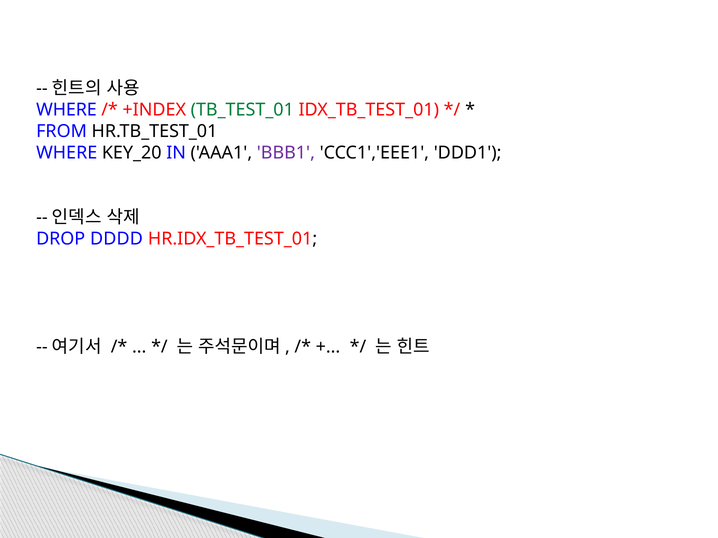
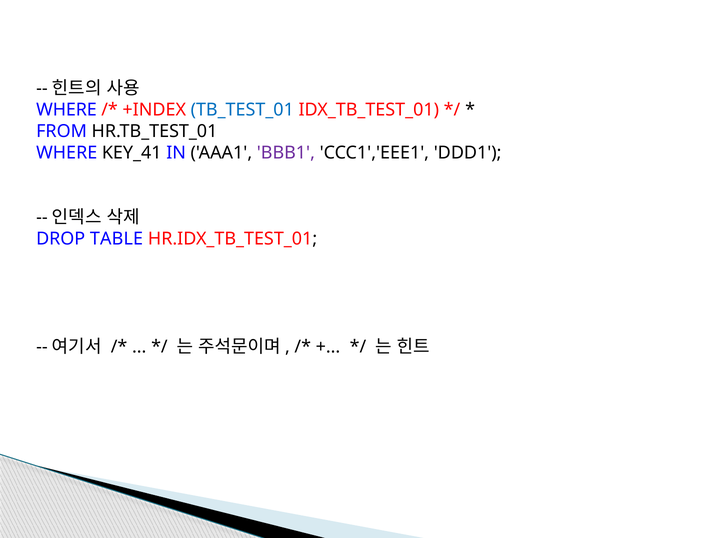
TB_TEST_01 colour: green -> blue
KEY_20: KEY_20 -> KEY_41
DDDD: DDDD -> TABLE
